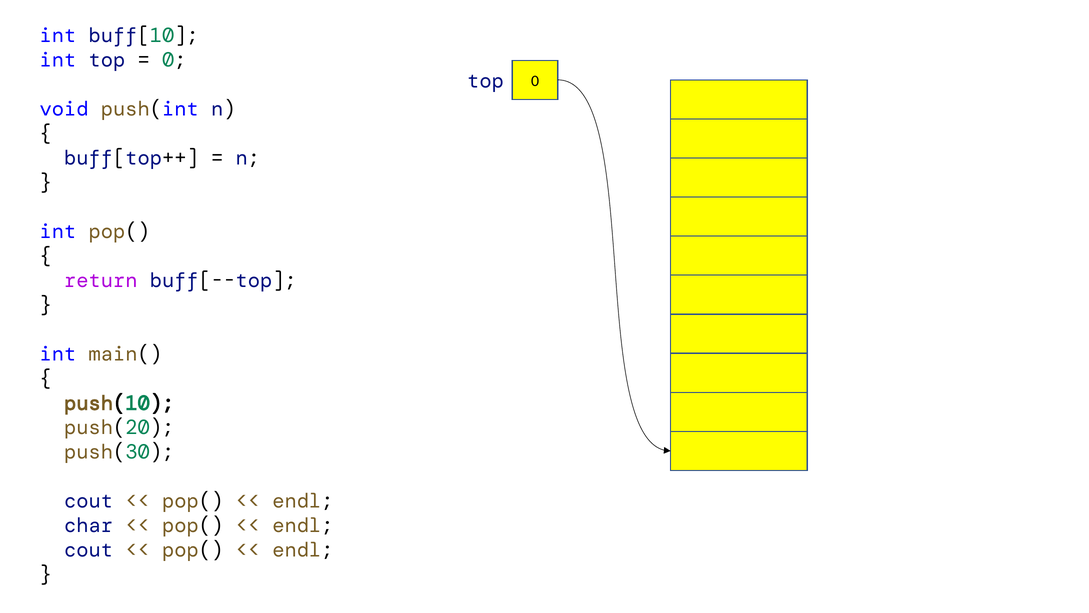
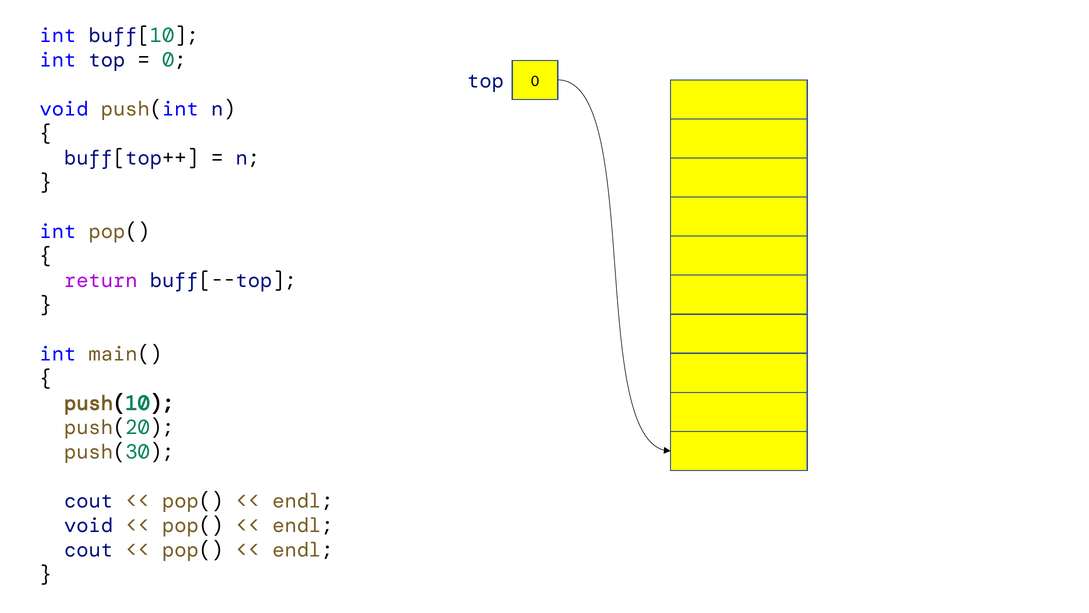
char at (89, 525): char -> void
